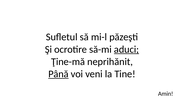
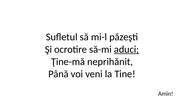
Până underline: present -> none
